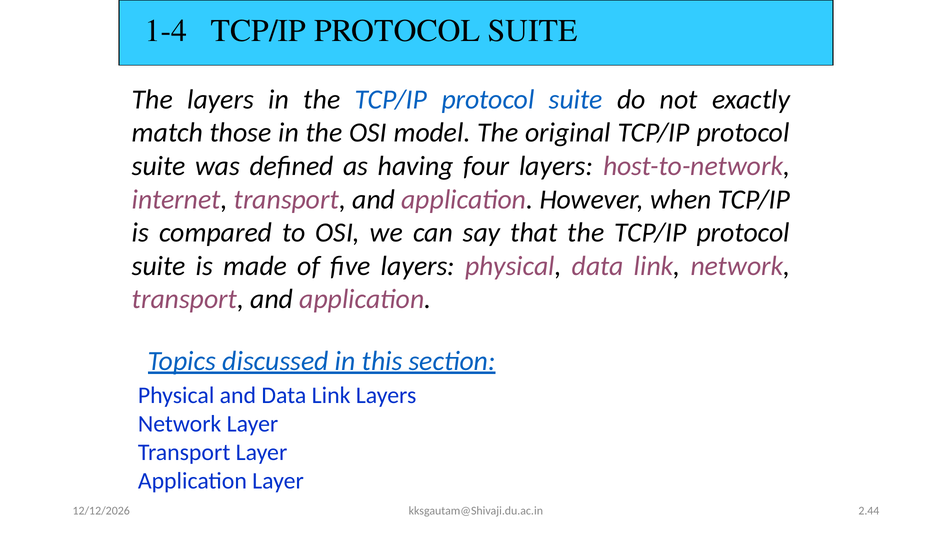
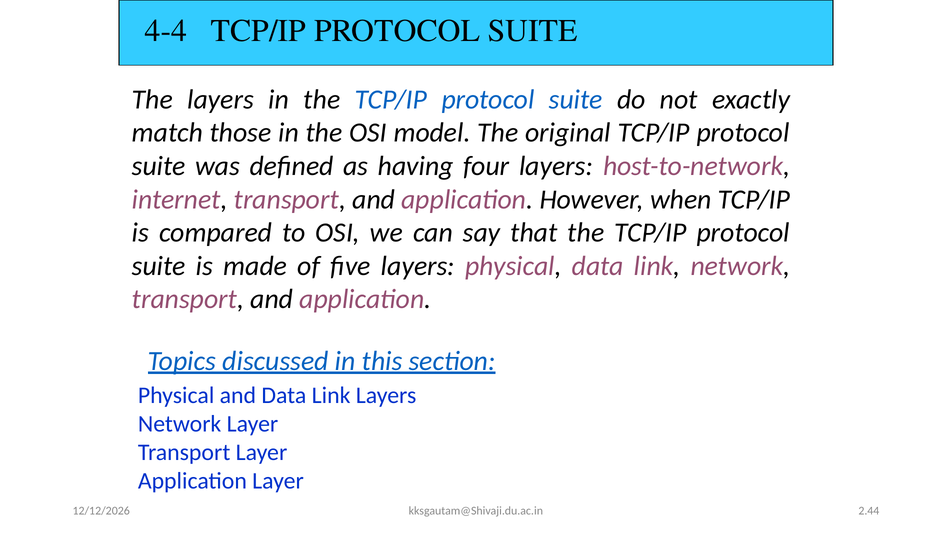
1-4: 1-4 -> 4-4
